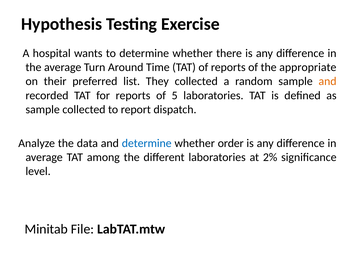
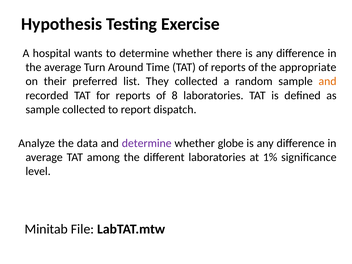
5: 5 -> 8
determine at (147, 143) colour: blue -> purple
order: order -> globe
2%: 2% -> 1%
